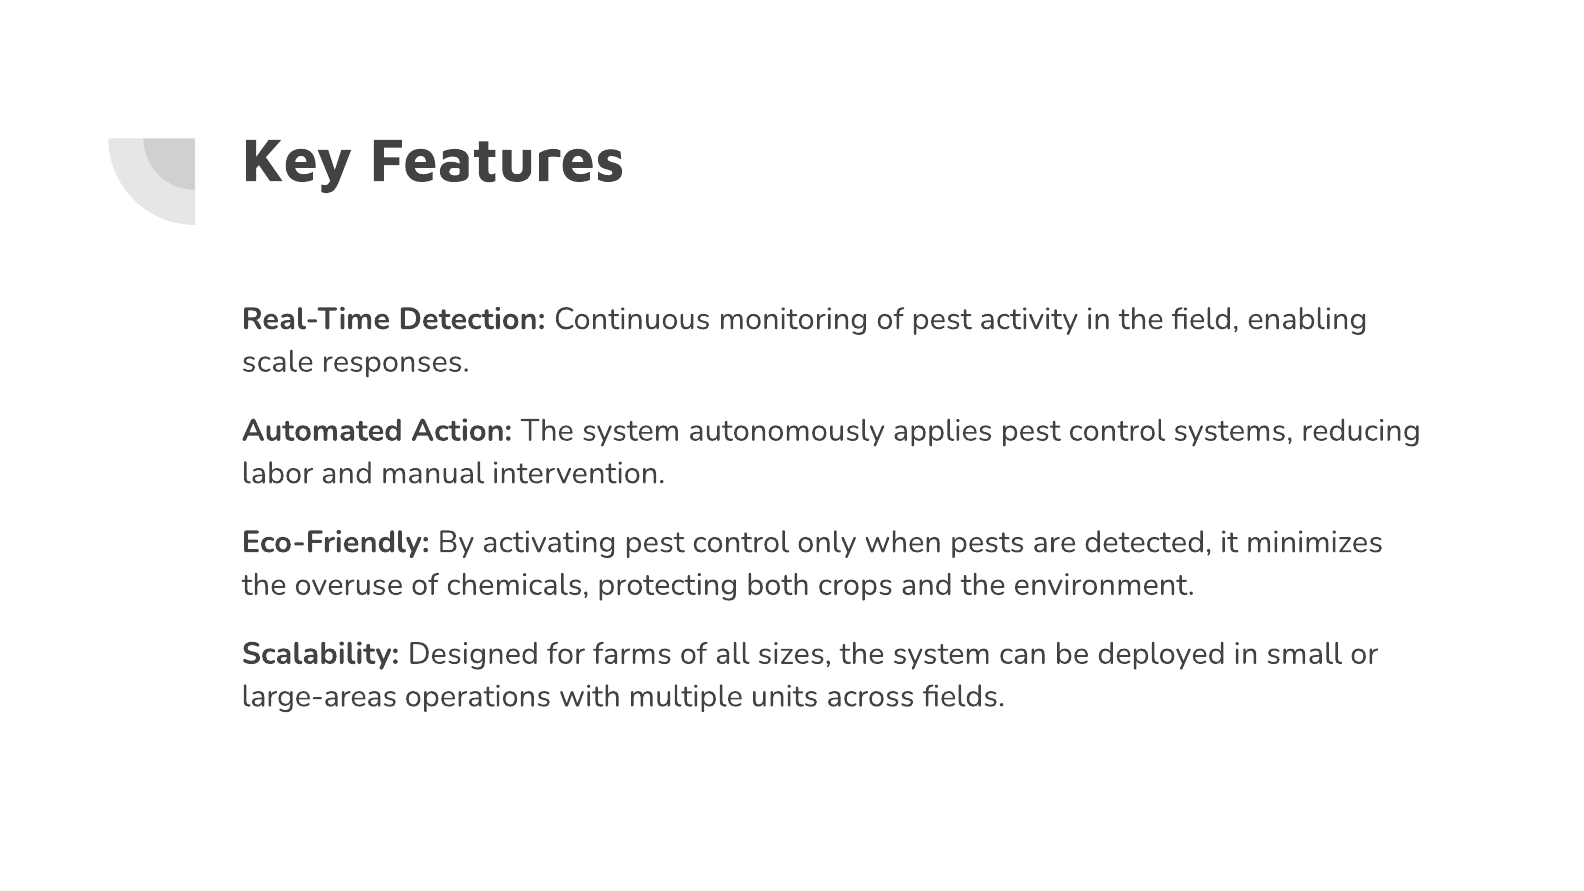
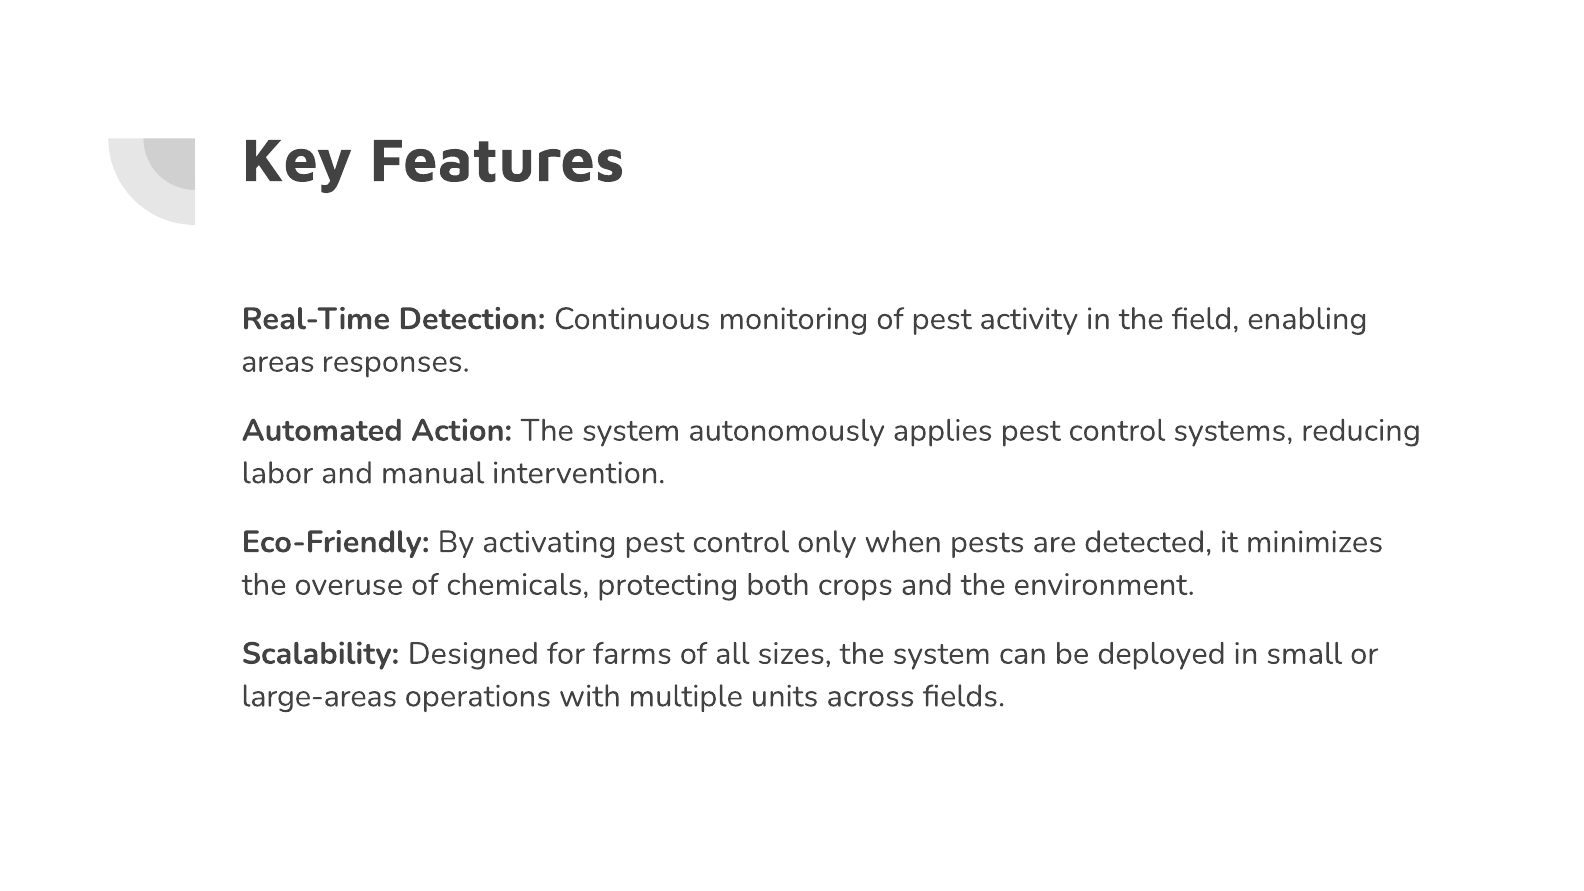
scale: scale -> areas
